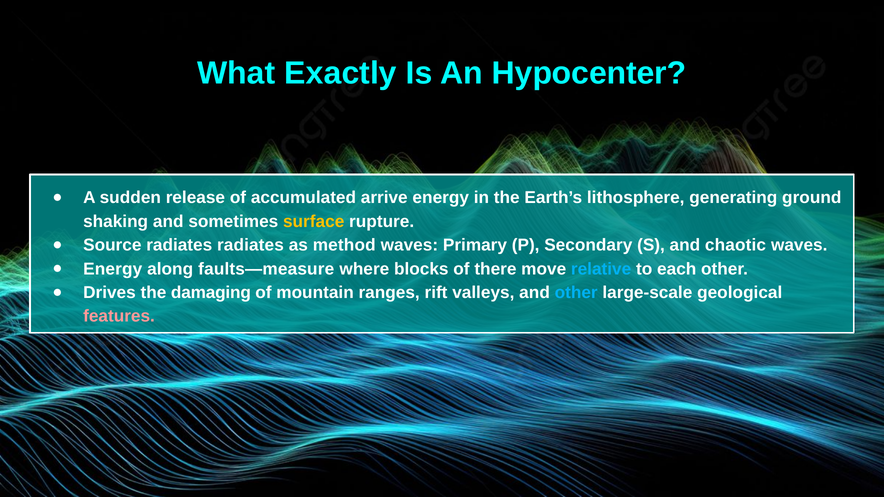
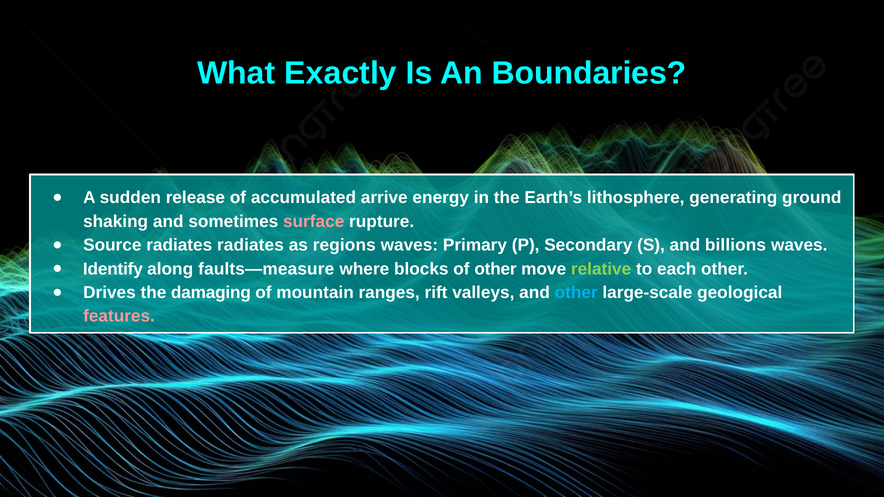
Hypocenter: Hypocenter -> Boundaries
surface colour: yellow -> pink
method: method -> regions
chaotic: chaotic -> billions
Energy at (113, 269): Energy -> Identify
of there: there -> other
relative colour: light blue -> light green
